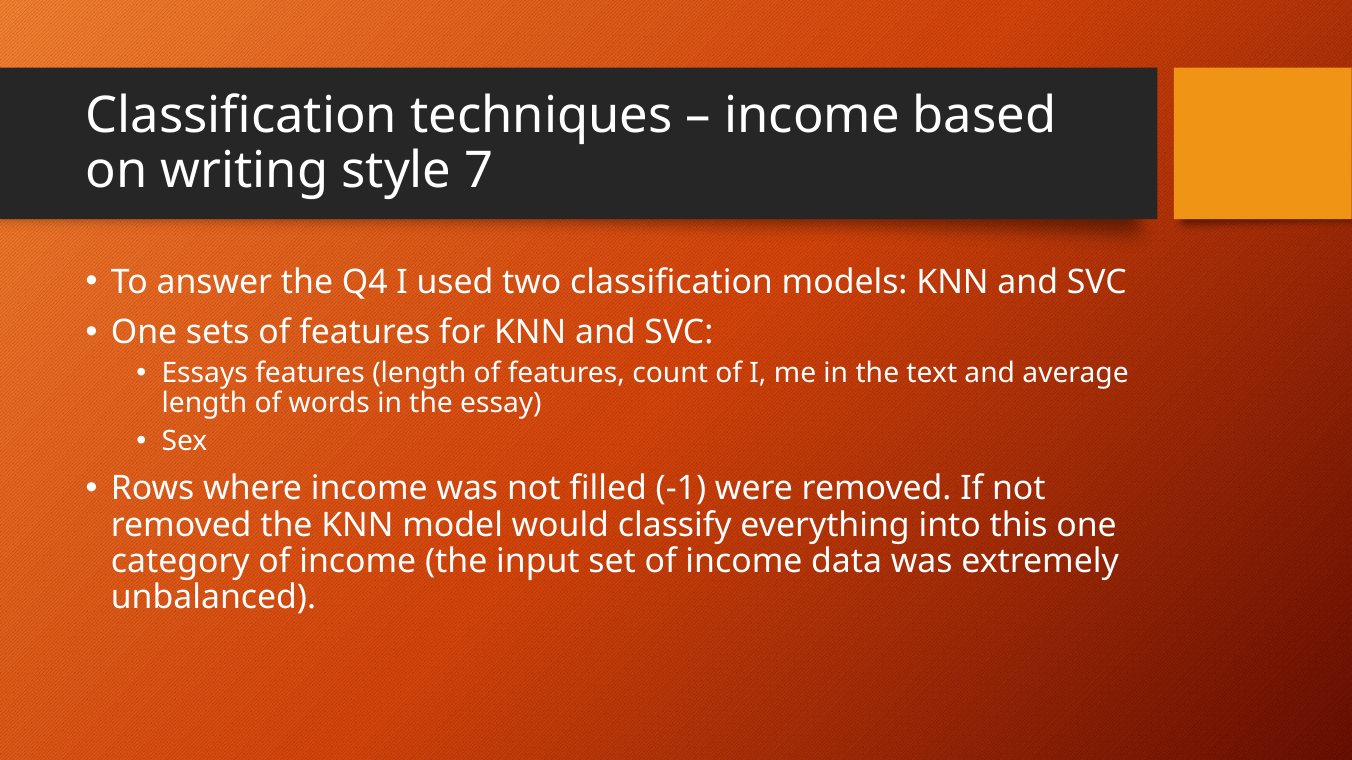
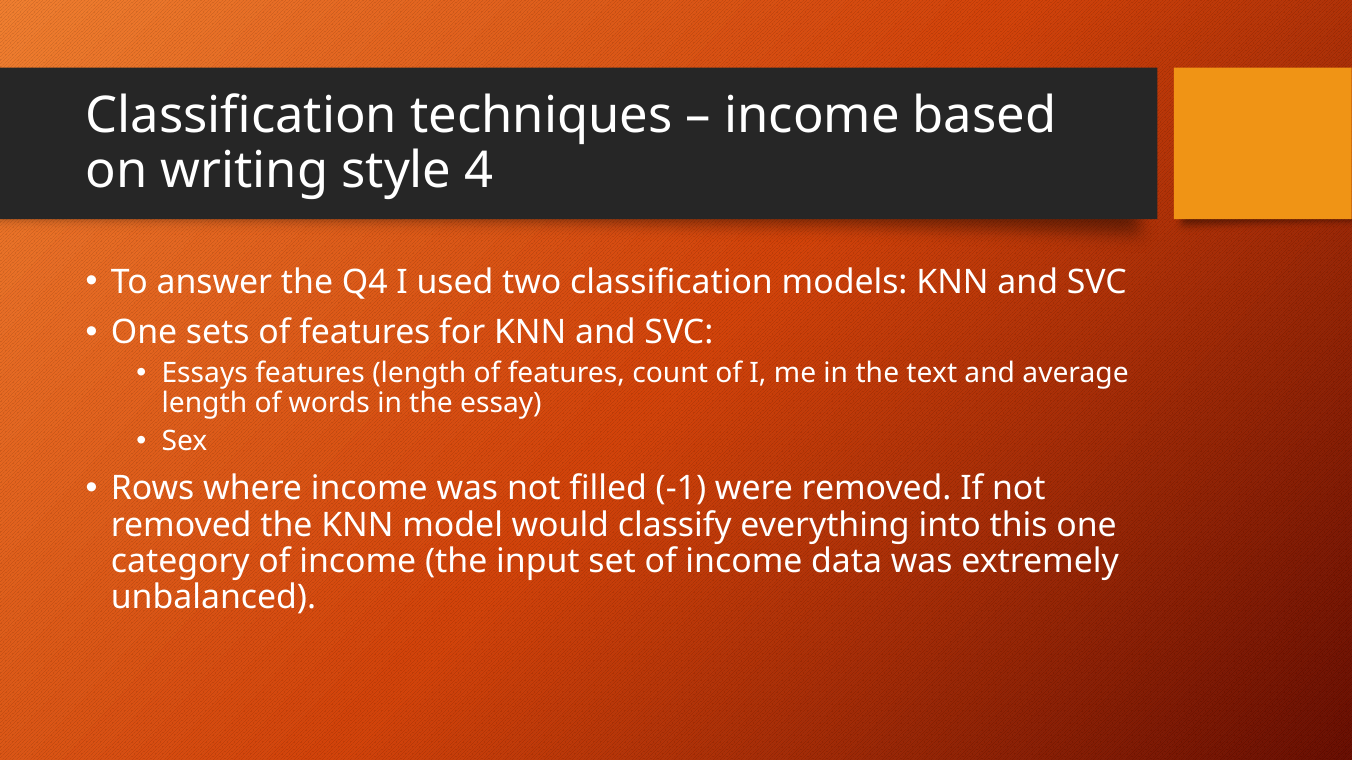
7: 7 -> 4
